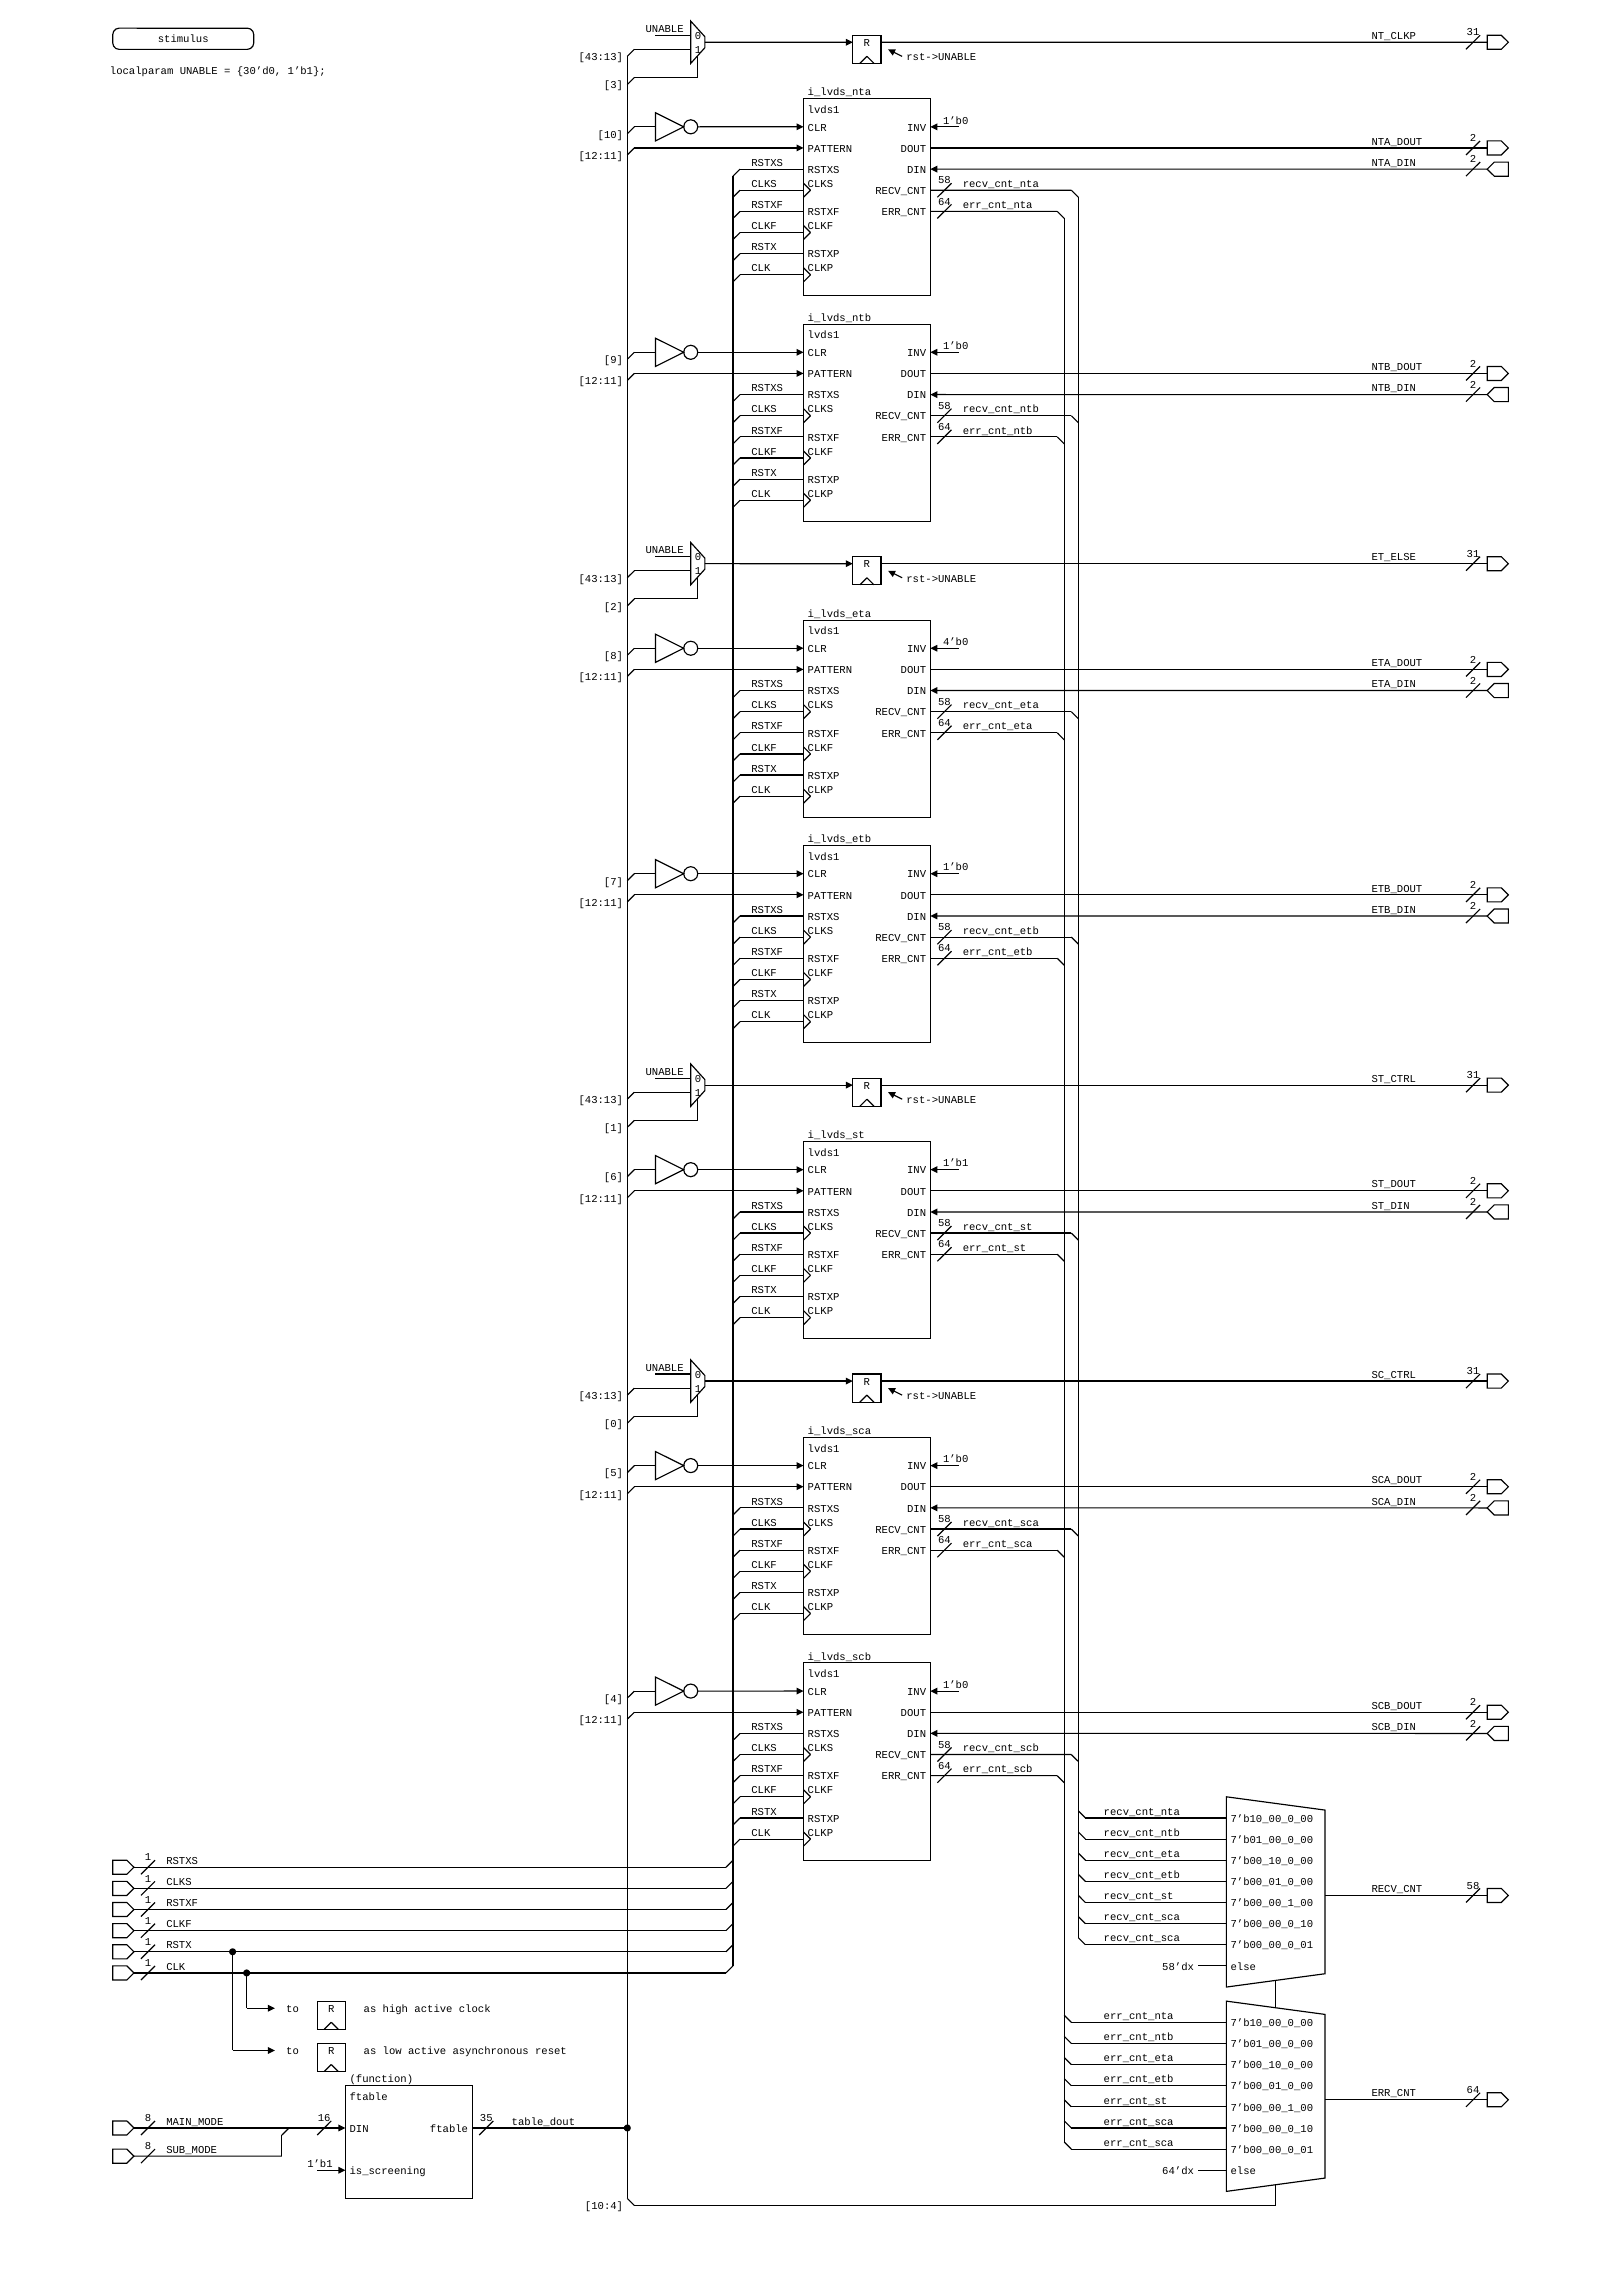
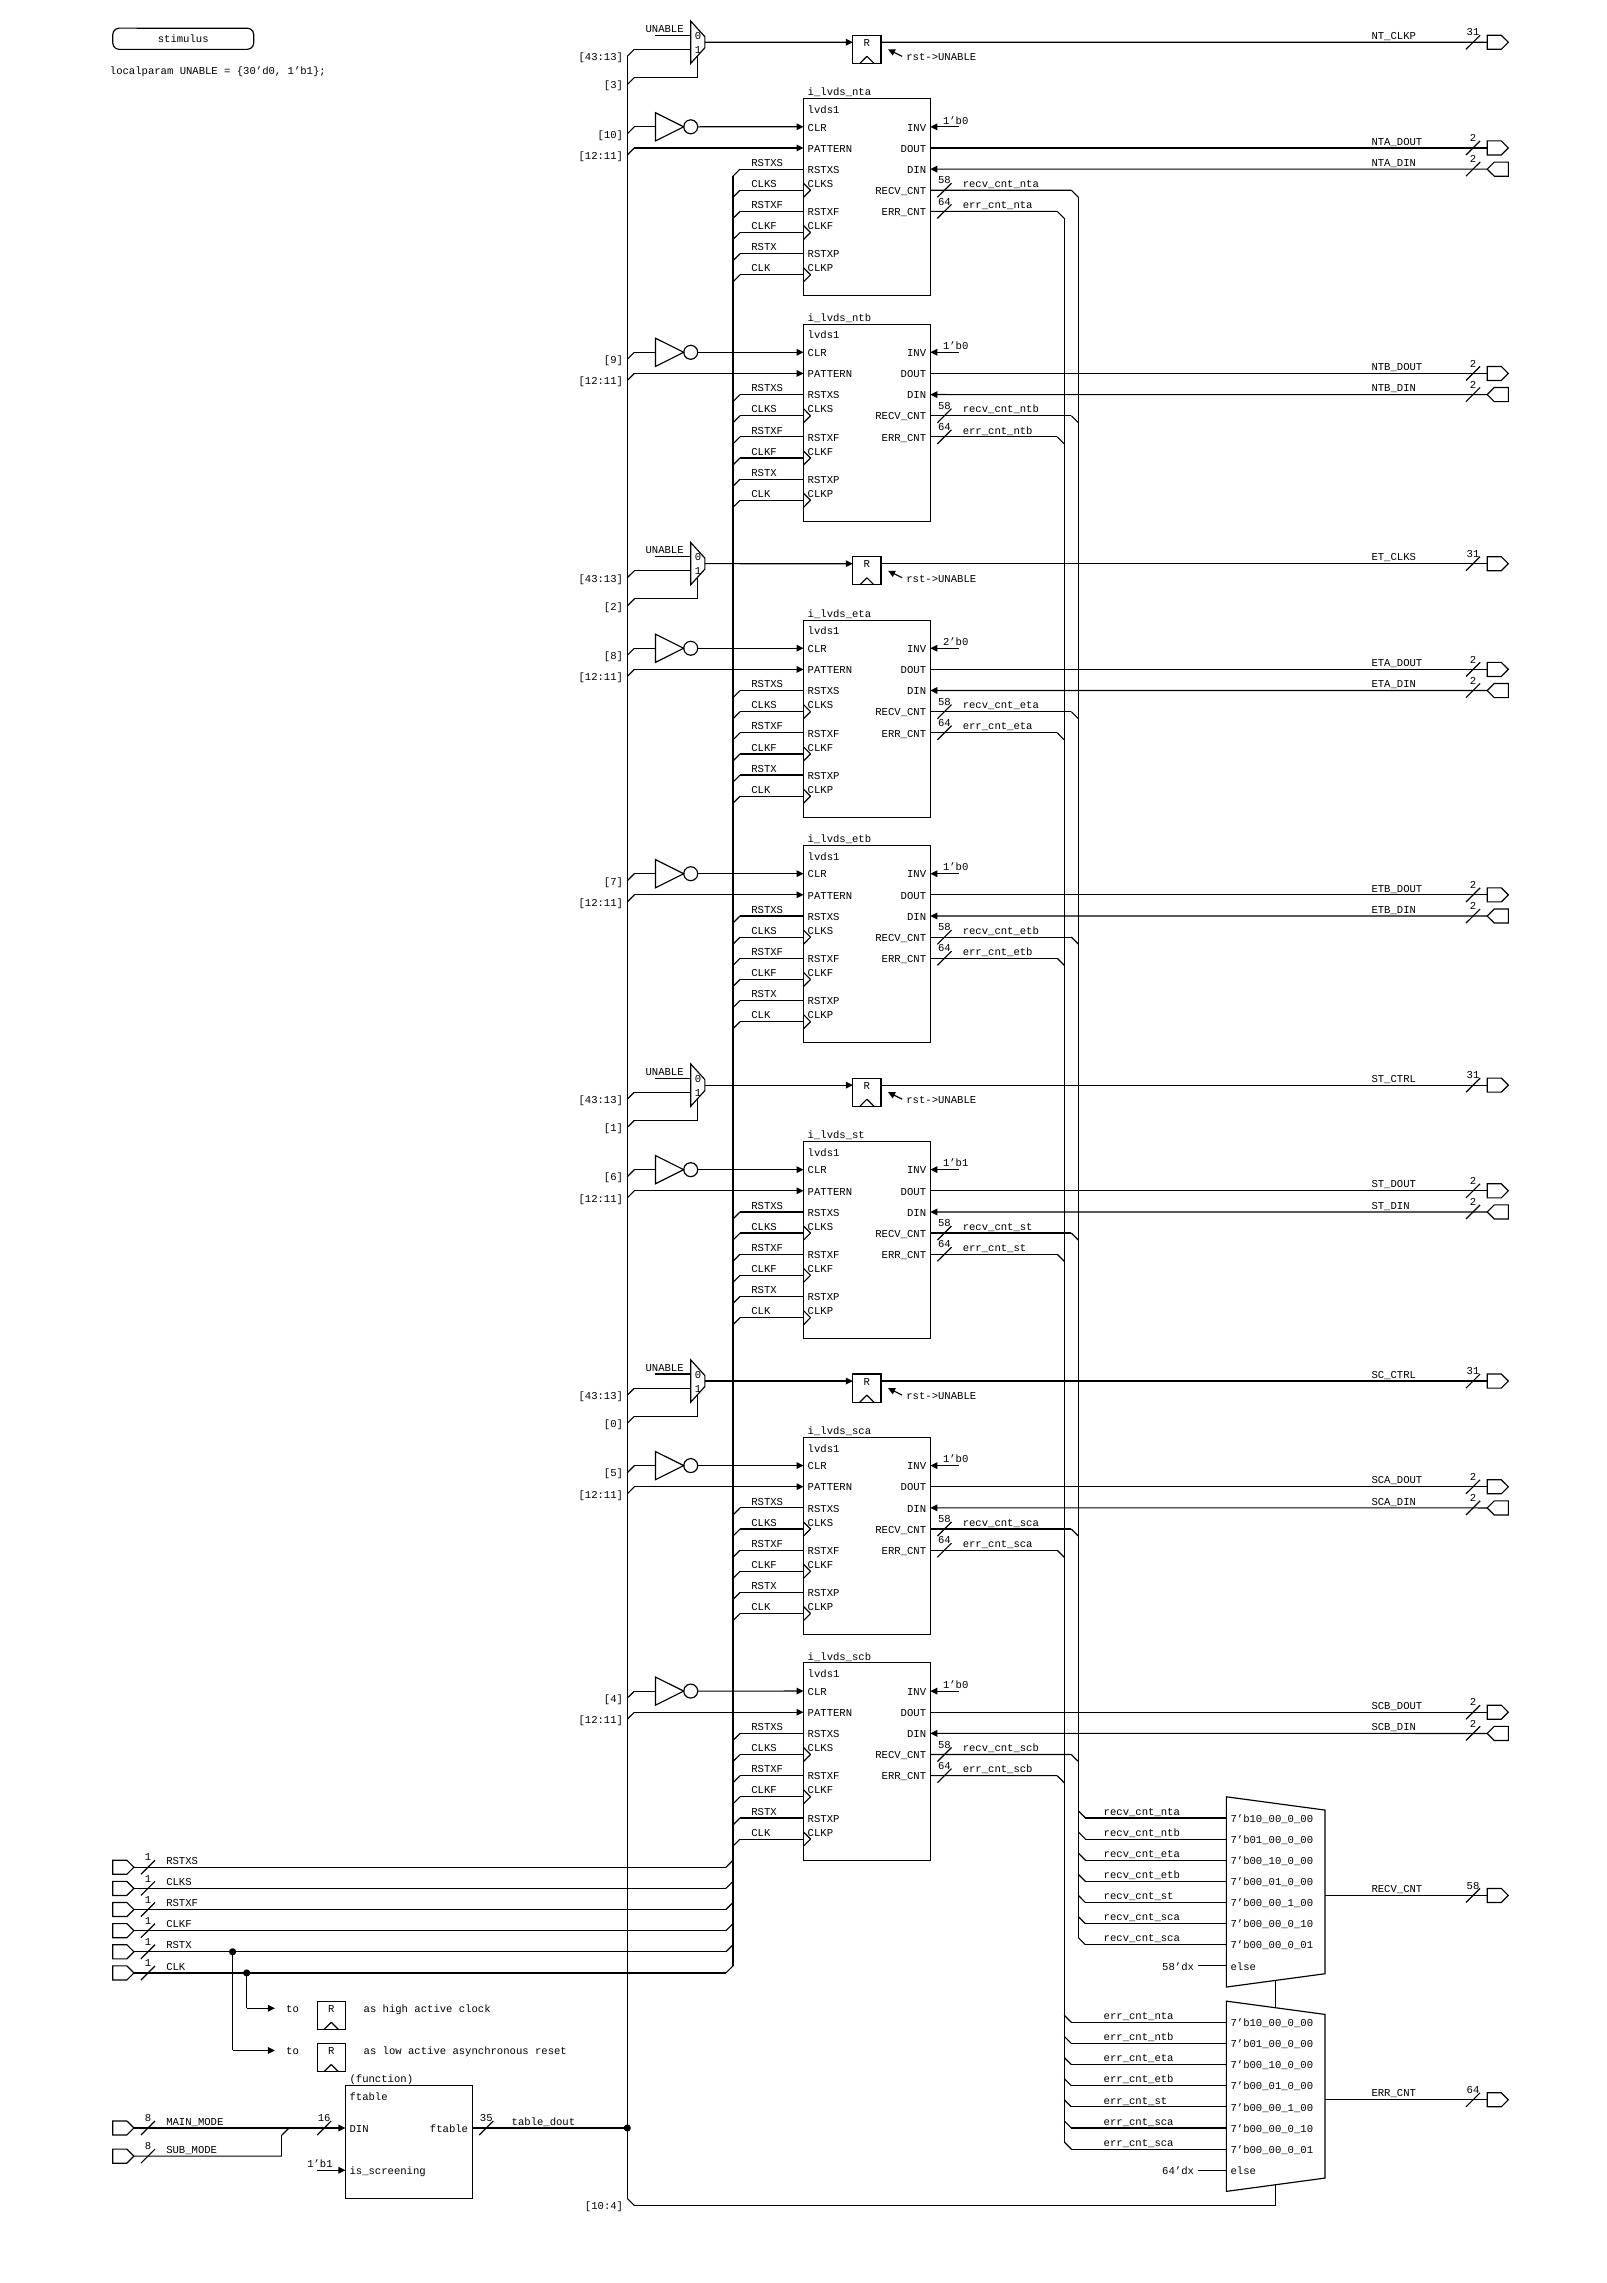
ET_ELSE: ET_ELSE -> ET_CLKS
4’b0: 4’b0 -> 2’b0
